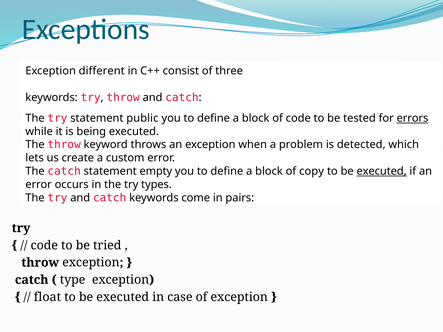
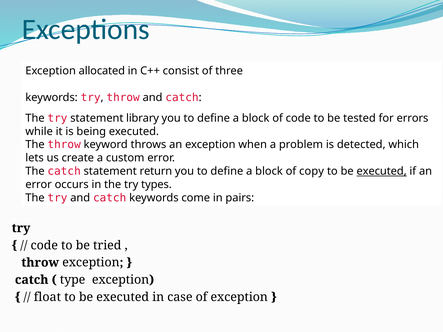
different: different -> allocated
public: public -> library
errors underline: present -> none
empty: empty -> return
